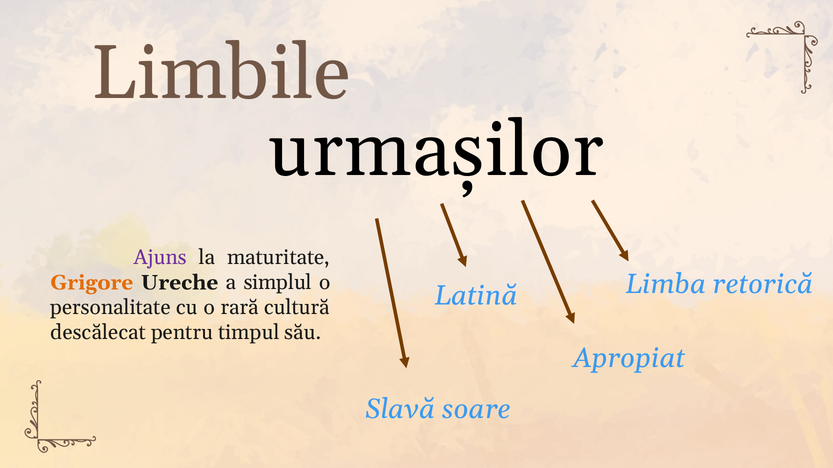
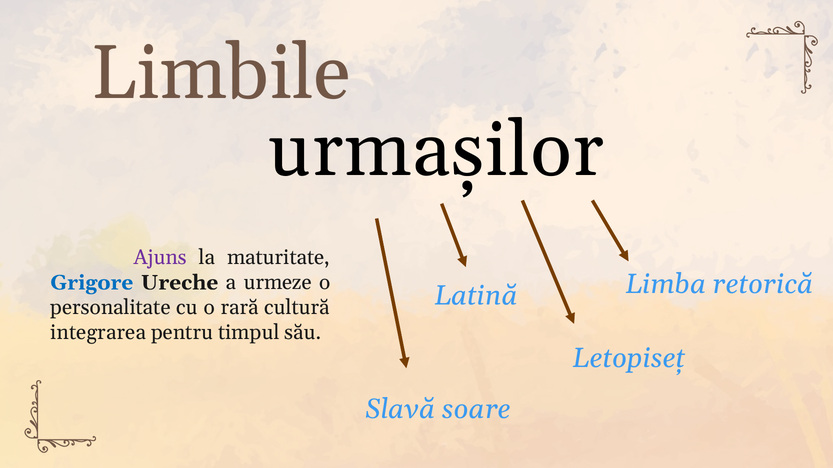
Grigore colour: orange -> blue
simplul: simplul -> urmeze
descălecat: descălecat -> integrarea
Apropiat: Apropiat -> Letopiseț
